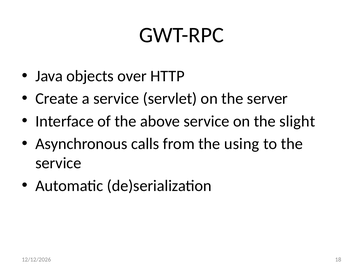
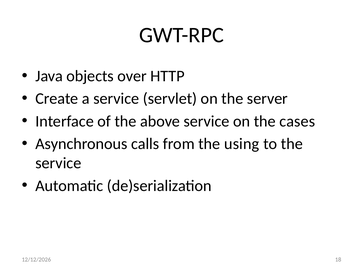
slight: slight -> cases
